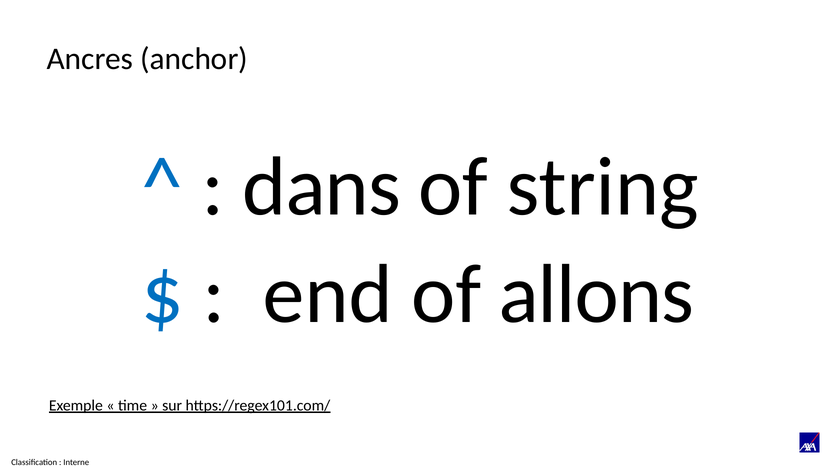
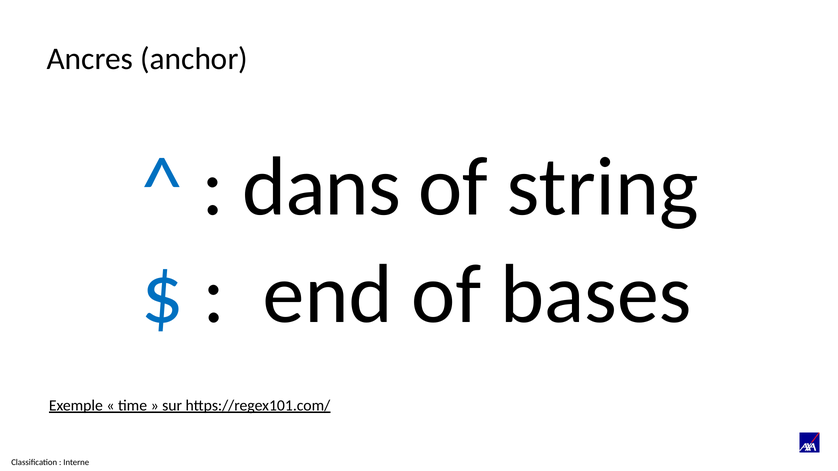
allons: allons -> bases
